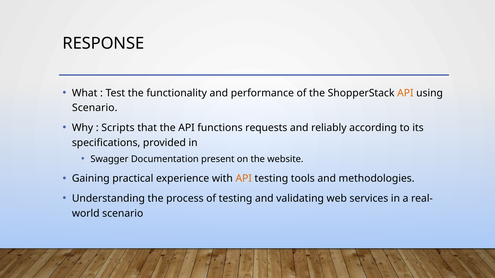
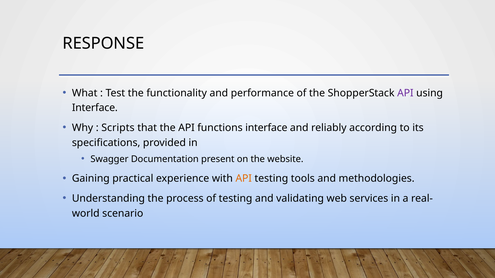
API at (405, 93) colour: orange -> purple
Scenario at (95, 108): Scenario -> Interface
functions requests: requests -> interface
